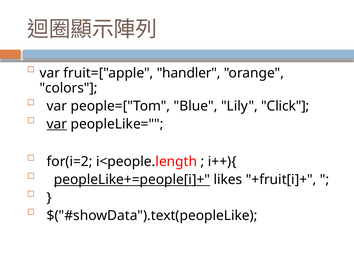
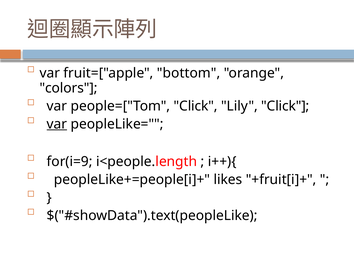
handler: handler -> bottom
people=["Tom Blue: Blue -> Click
for(i=2: for(i=2 -> for(i=9
peopleLike+=people[i]+ underline: present -> none
